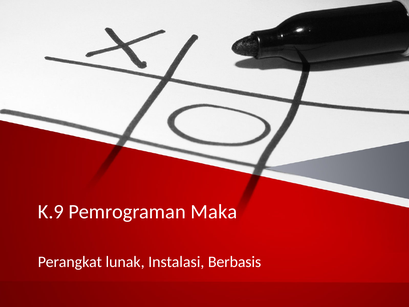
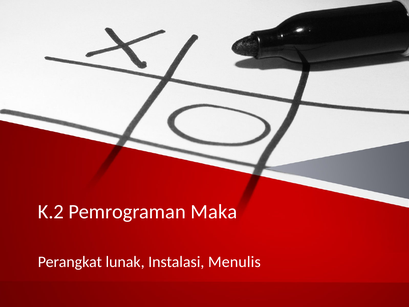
K.9: K.9 -> K.2
Berbasis: Berbasis -> Menulis
